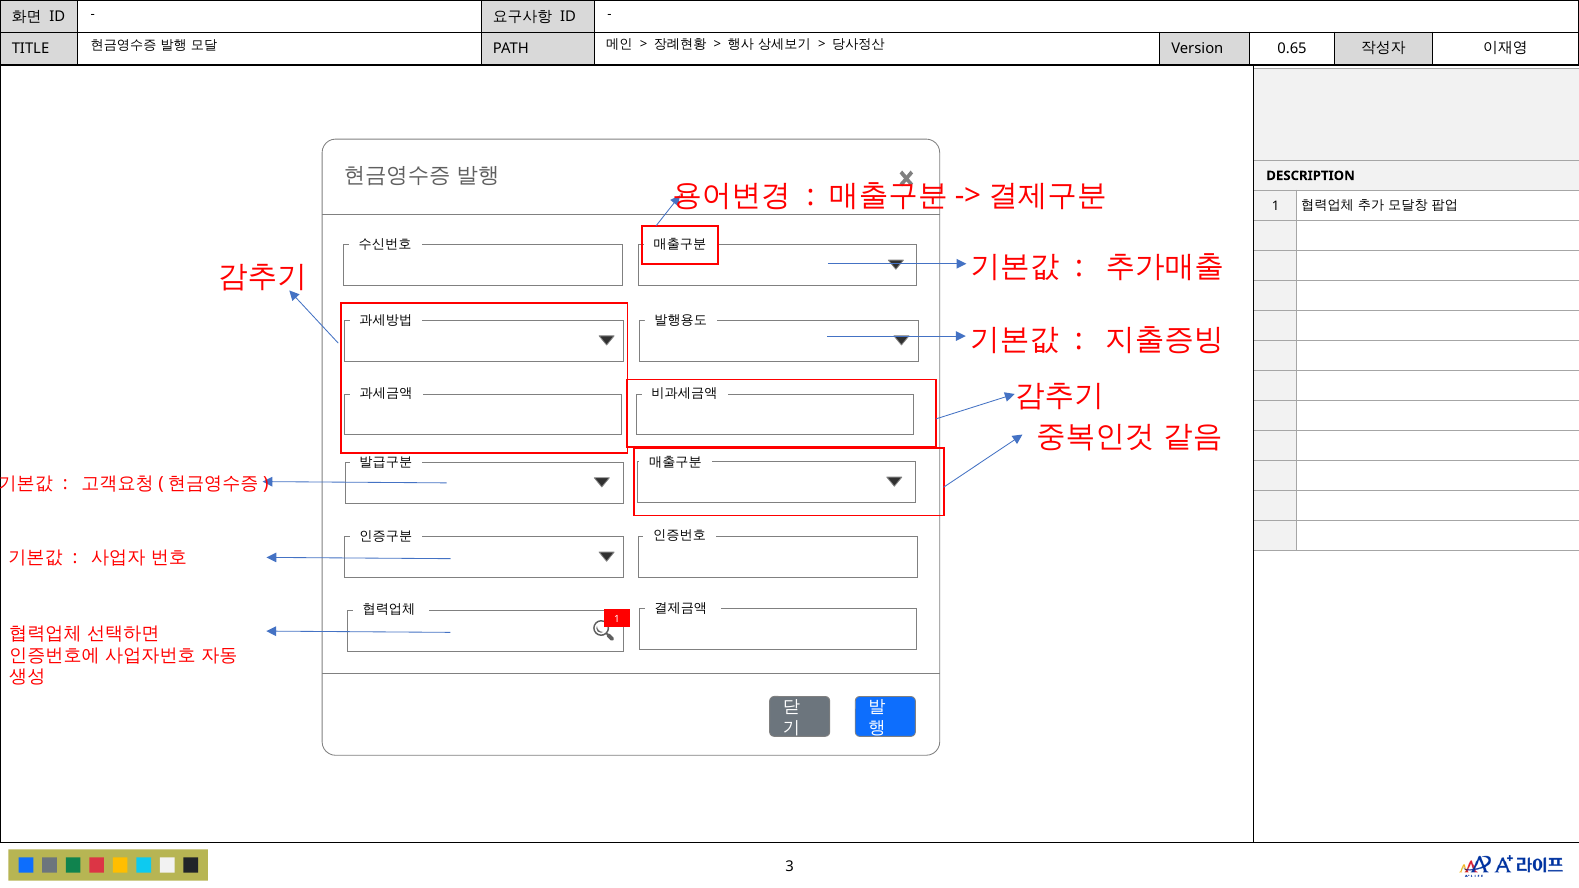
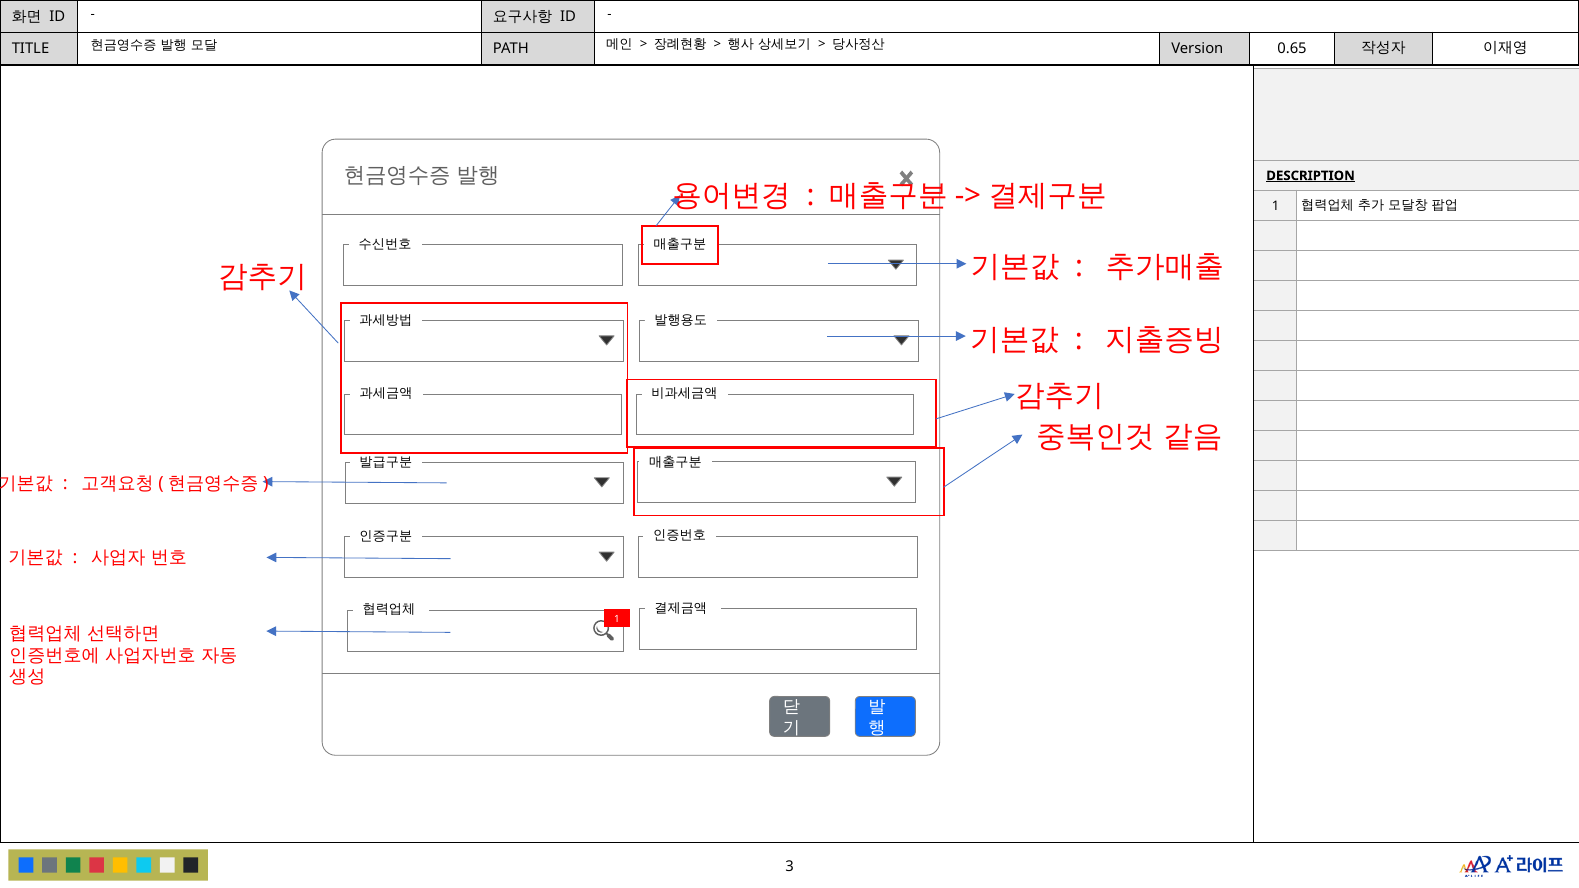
DESCRIPTION underline: none -> present
